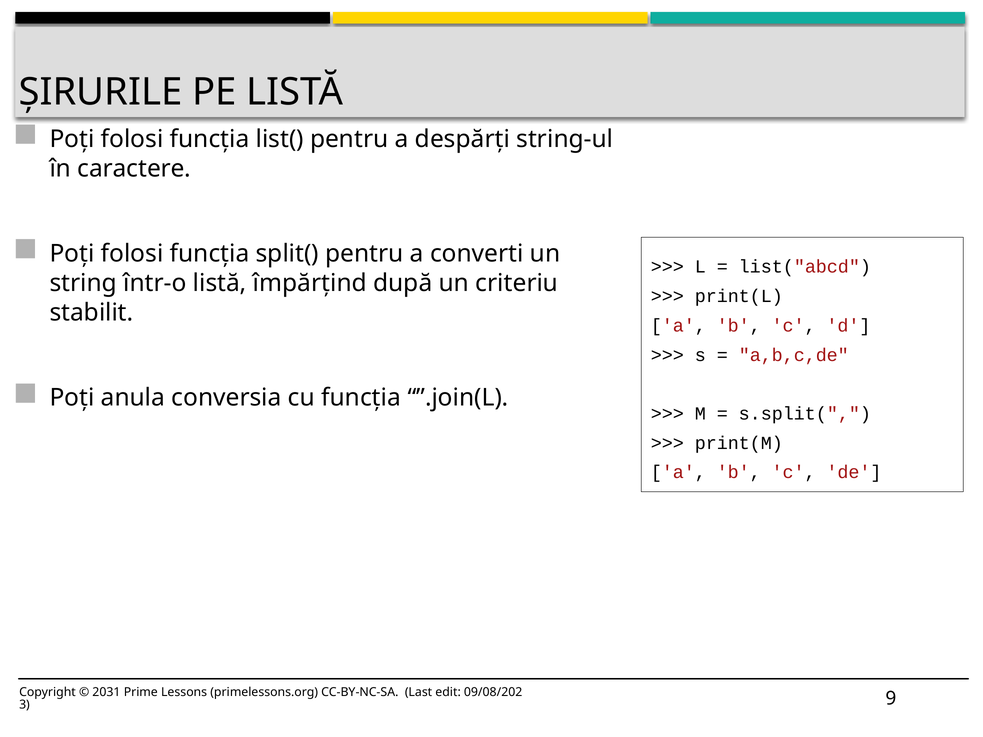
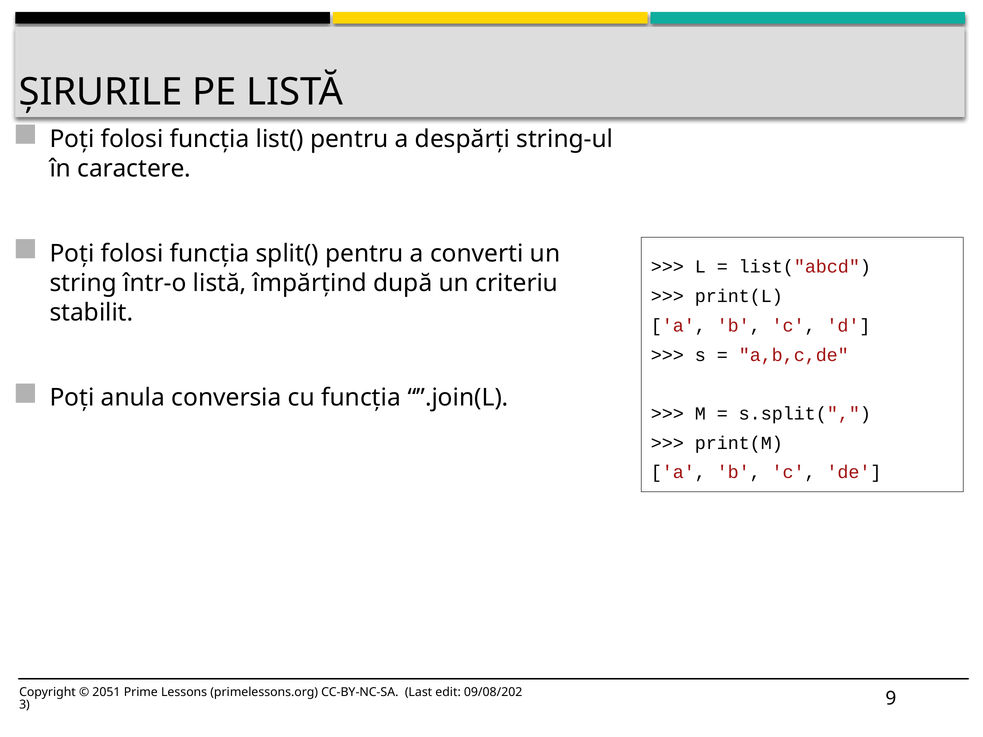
2031: 2031 -> 2051
